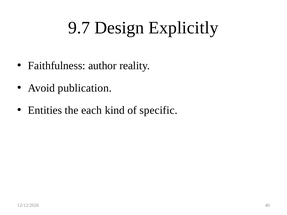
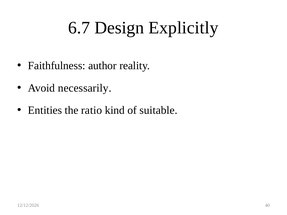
9.7: 9.7 -> 6.7
publication: publication -> necessarily
each: each -> ratio
specific: specific -> suitable
